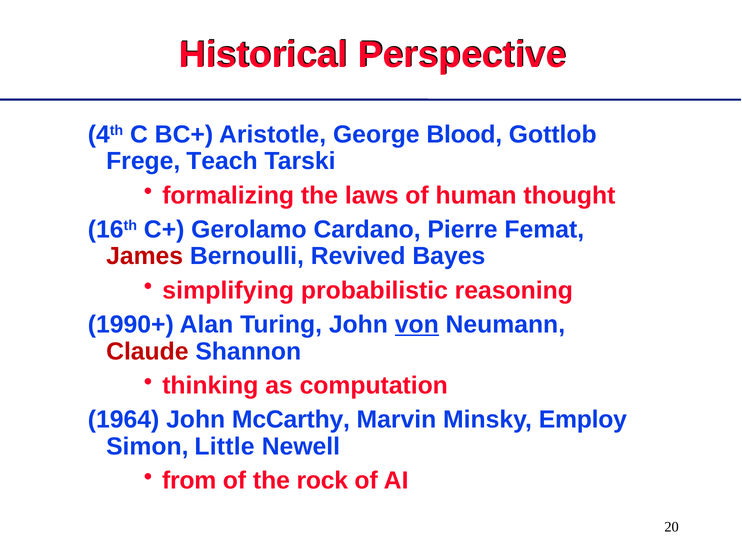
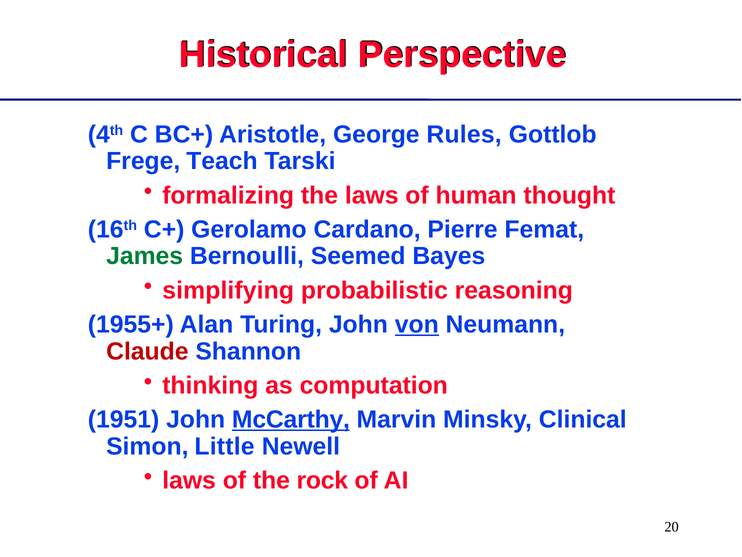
Blood: Blood -> Rules
James colour: red -> green
Revived: Revived -> Seemed
1990+: 1990+ -> 1955+
1964: 1964 -> 1951
McCarthy underline: none -> present
Employ: Employ -> Clinical
from at (189, 480): from -> laws
